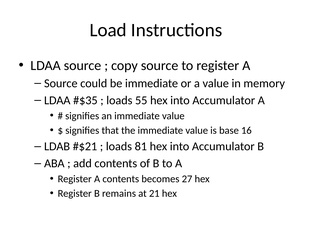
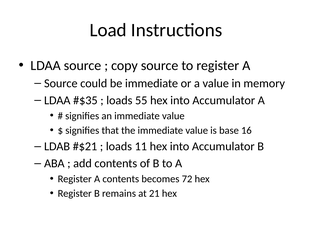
81: 81 -> 11
27: 27 -> 72
